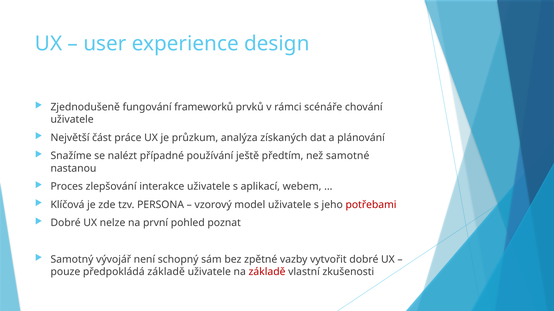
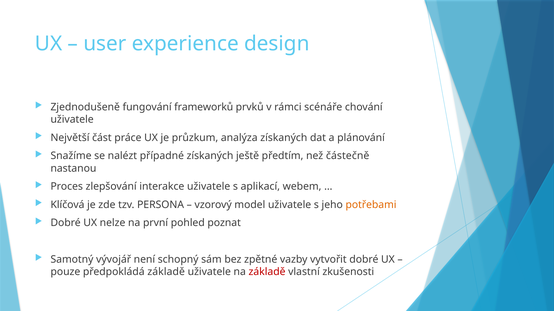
případné používání: používání -> získaných
samotné: samotné -> částečně
potřebami colour: red -> orange
